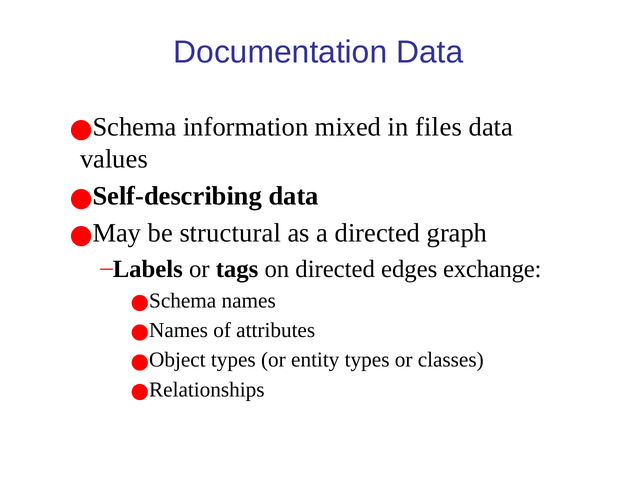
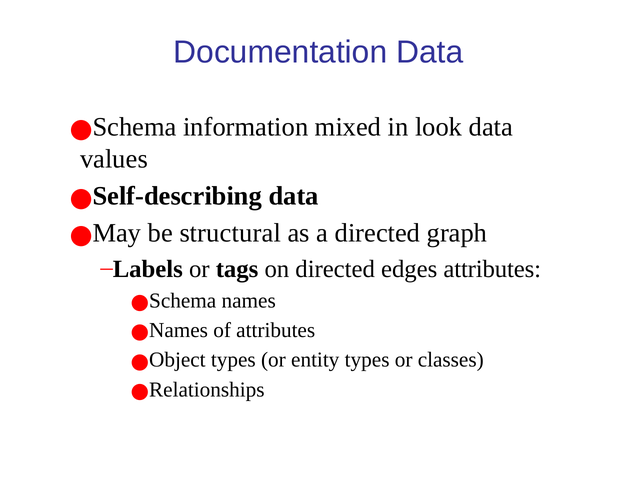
files: files -> look
edges exchange: exchange -> attributes
